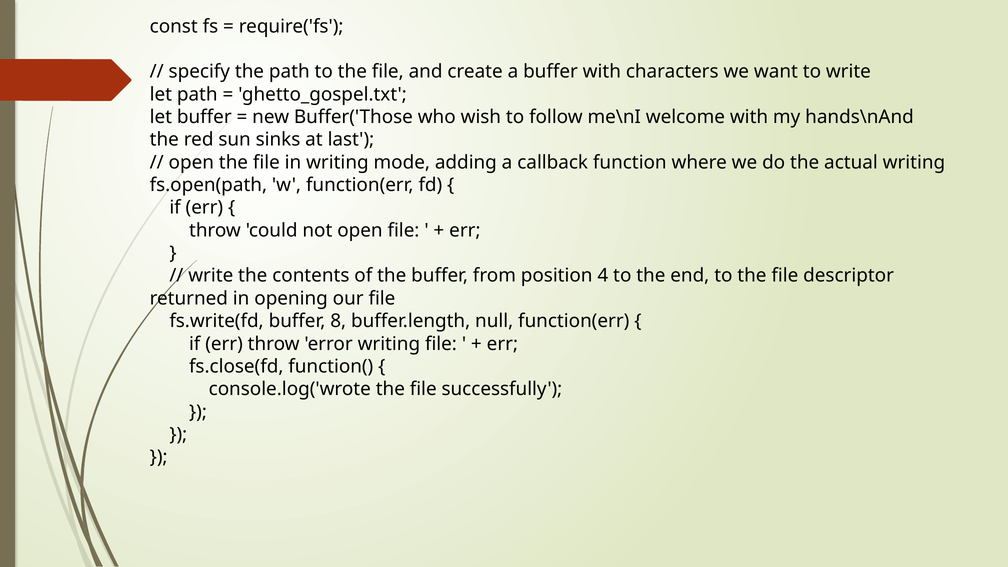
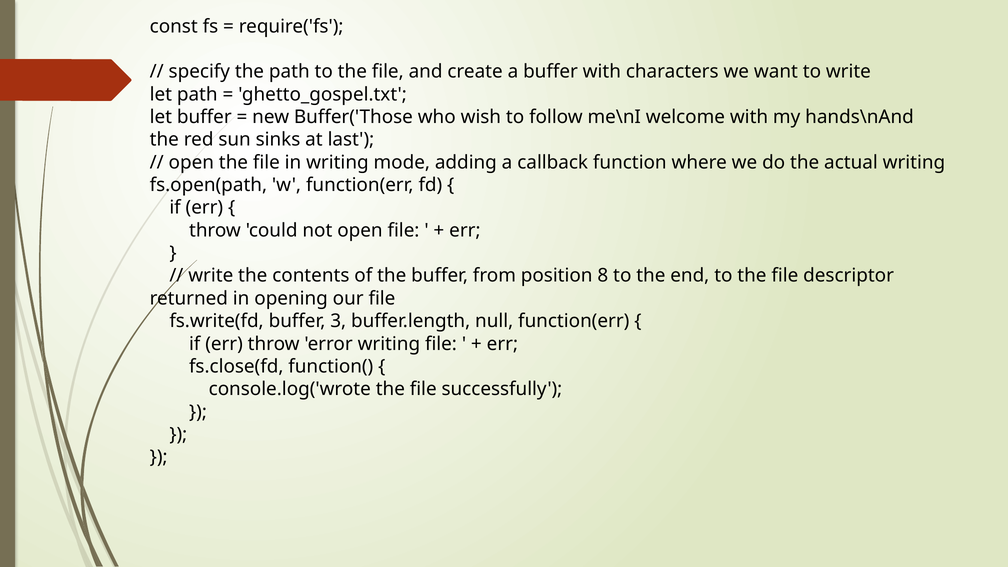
4: 4 -> 8
8: 8 -> 3
